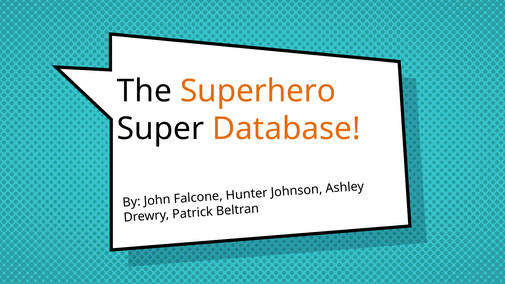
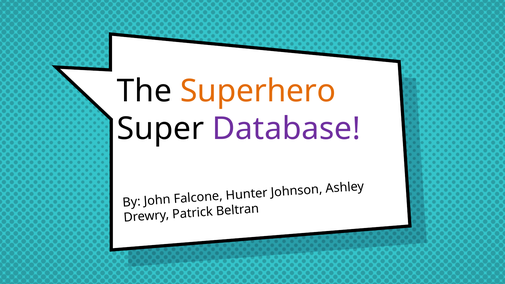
Database colour: orange -> purple
